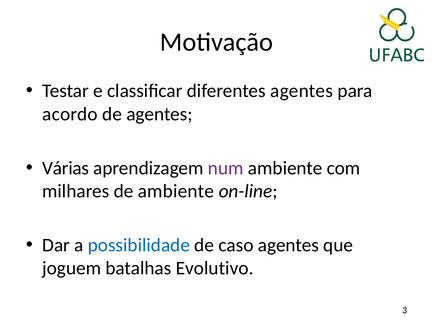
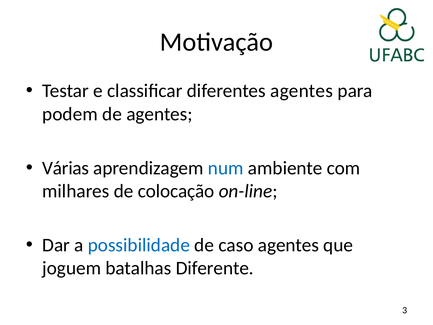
acordo: acordo -> podem
num colour: purple -> blue
de ambiente: ambiente -> colocação
Evolutivo: Evolutivo -> Diferente
